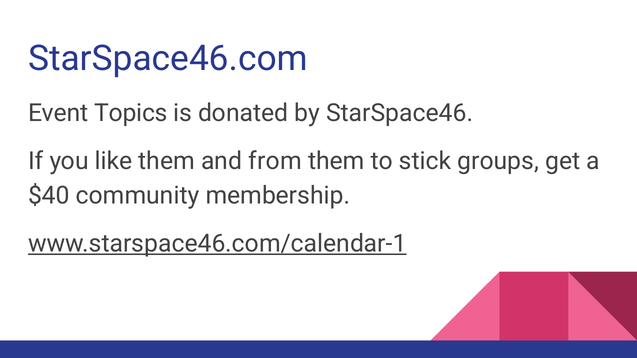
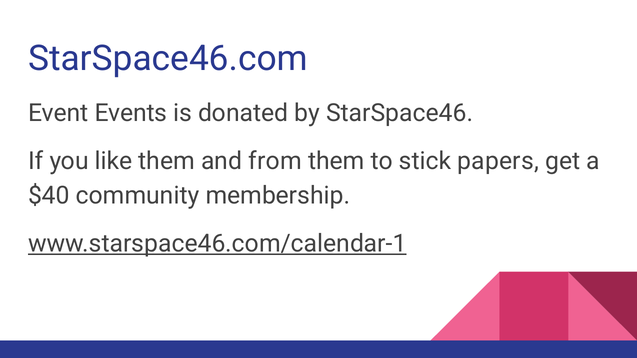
Topics: Topics -> Events
groups: groups -> papers
